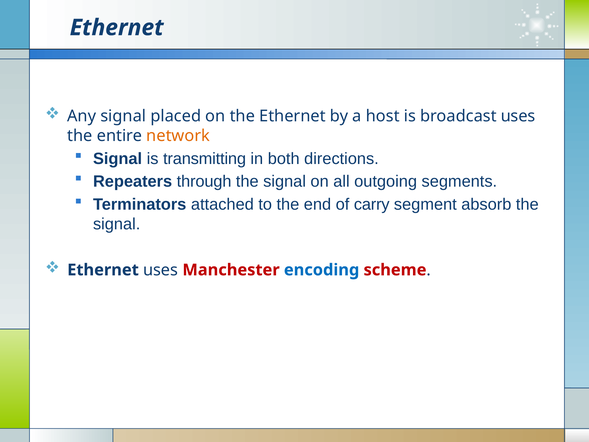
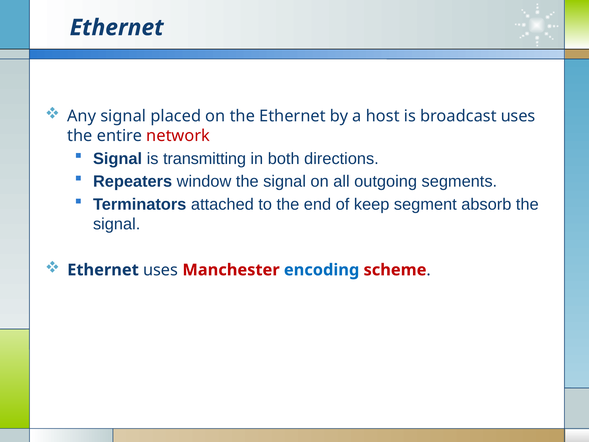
network colour: orange -> red
through: through -> window
carry: carry -> keep
